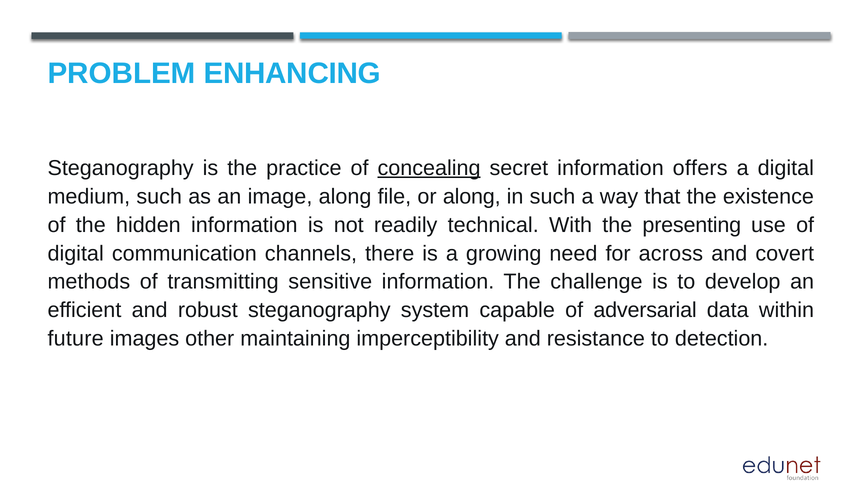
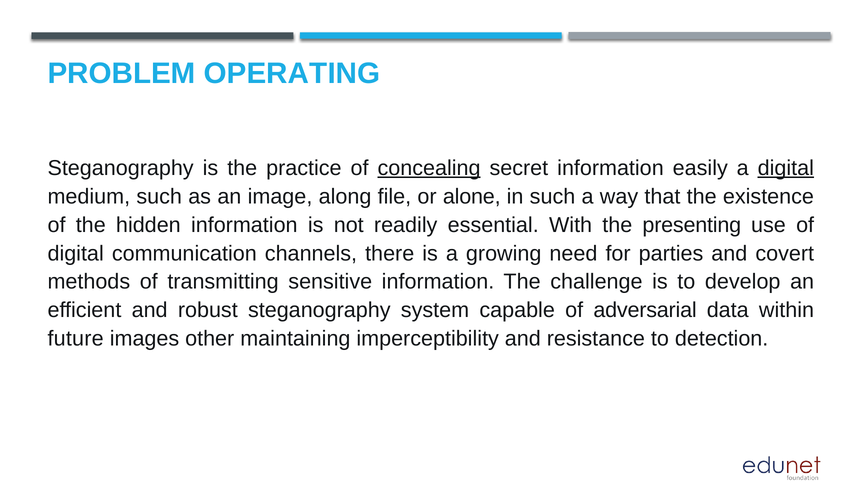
ENHANCING: ENHANCING -> OPERATING
offers: offers -> easily
digital at (786, 168) underline: none -> present
or along: along -> alone
technical: technical -> essential
across: across -> parties
